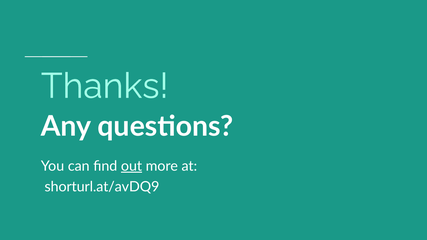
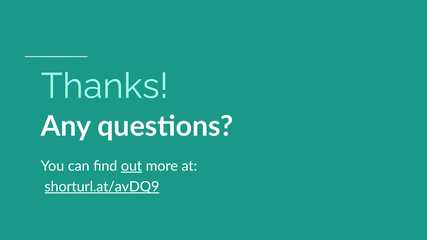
shorturl.at/avDQ9 underline: none -> present
